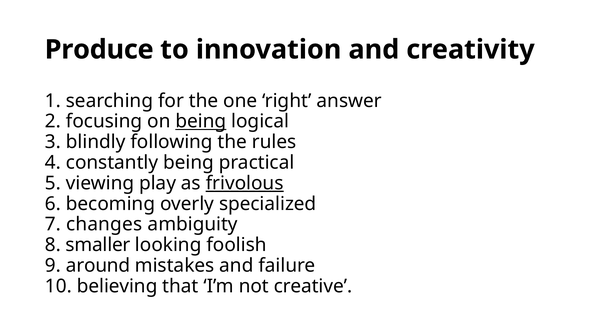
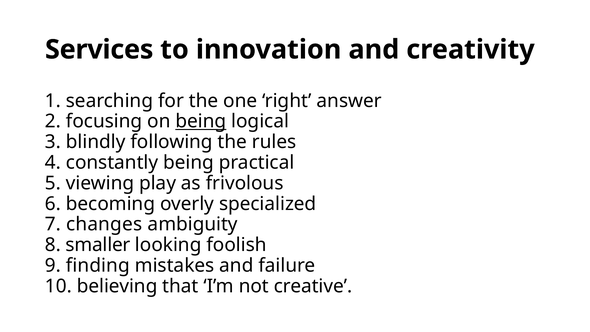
Produce: Produce -> Services
frivolous underline: present -> none
around: around -> finding
